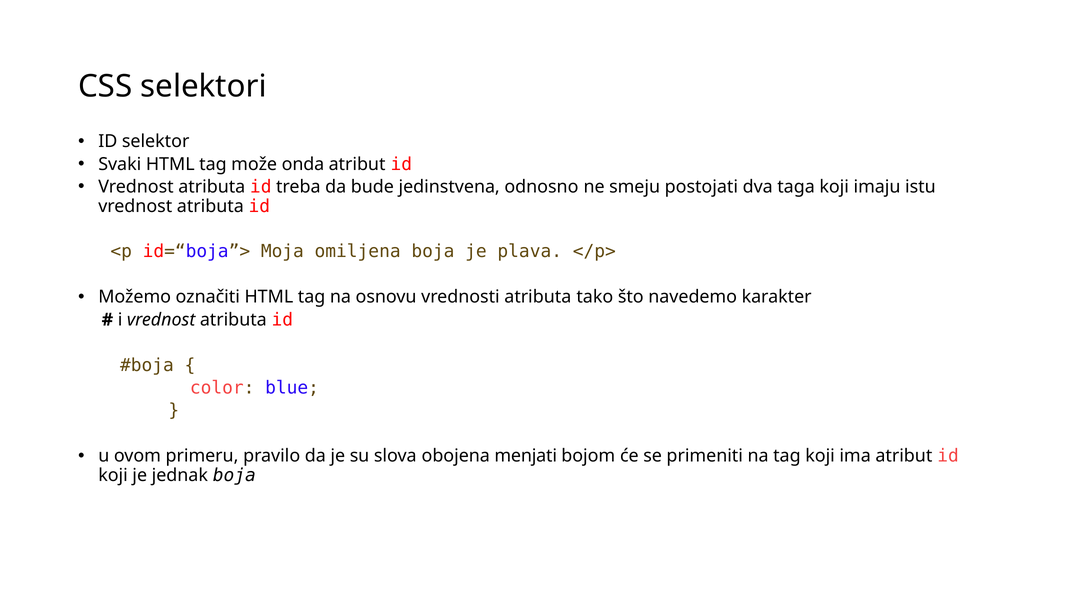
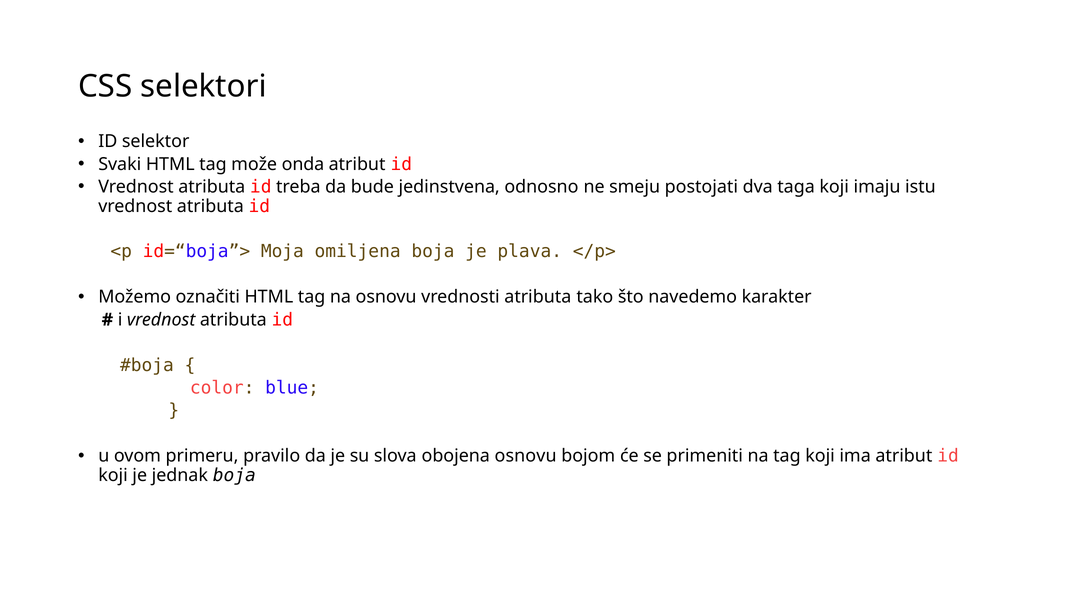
obojena menjati: menjati -> osnovu
